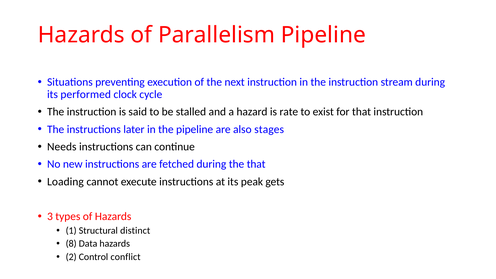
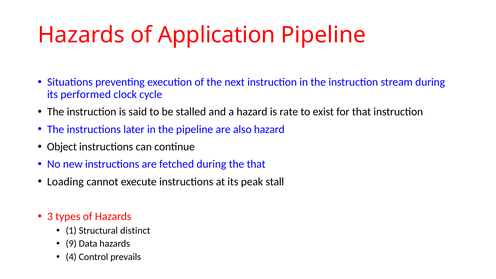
Parallelism: Parallelism -> Application
also stages: stages -> hazard
Needs: Needs -> Object
gets: gets -> stall
8: 8 -> 9
2: 2 -> 4
conflict: conflict -> prevails
